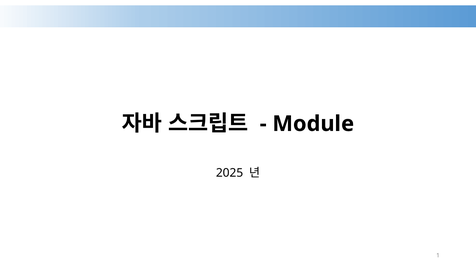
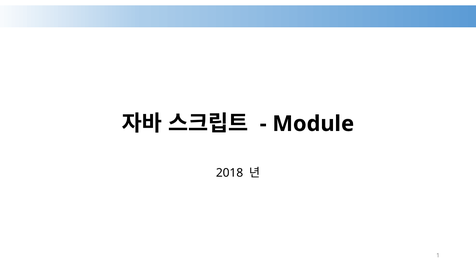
2025: 2025 -> 2018
